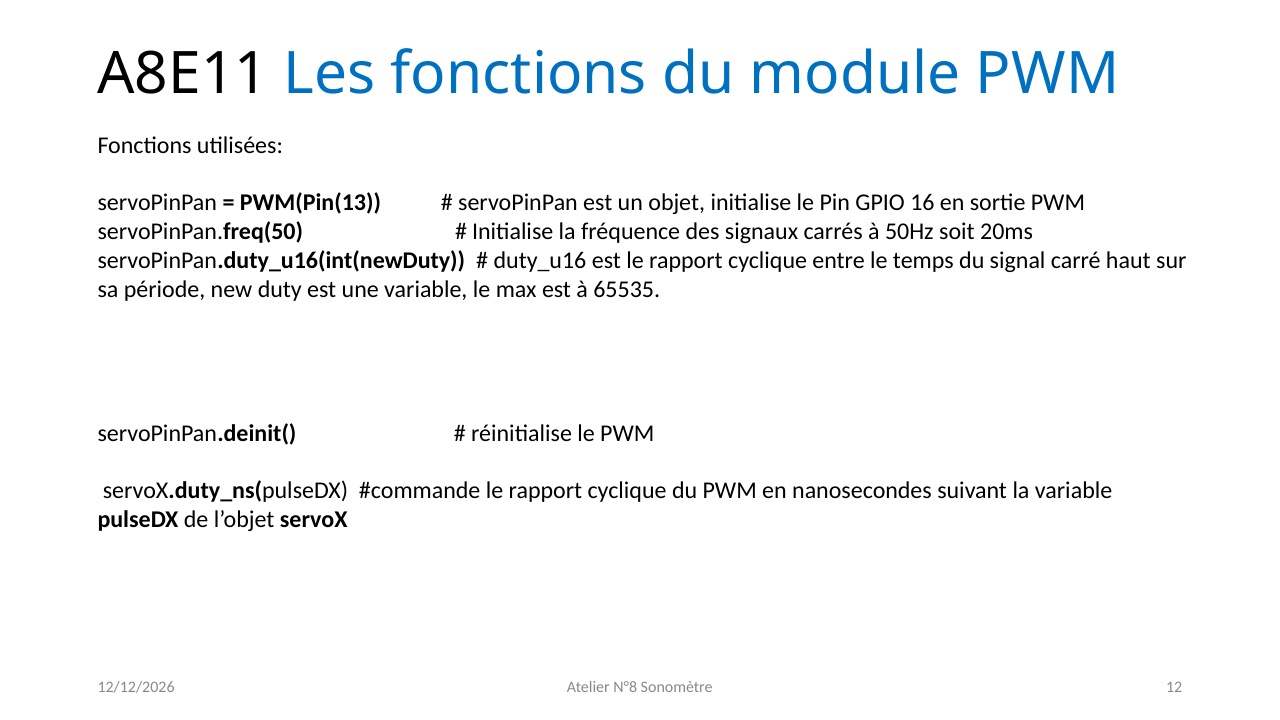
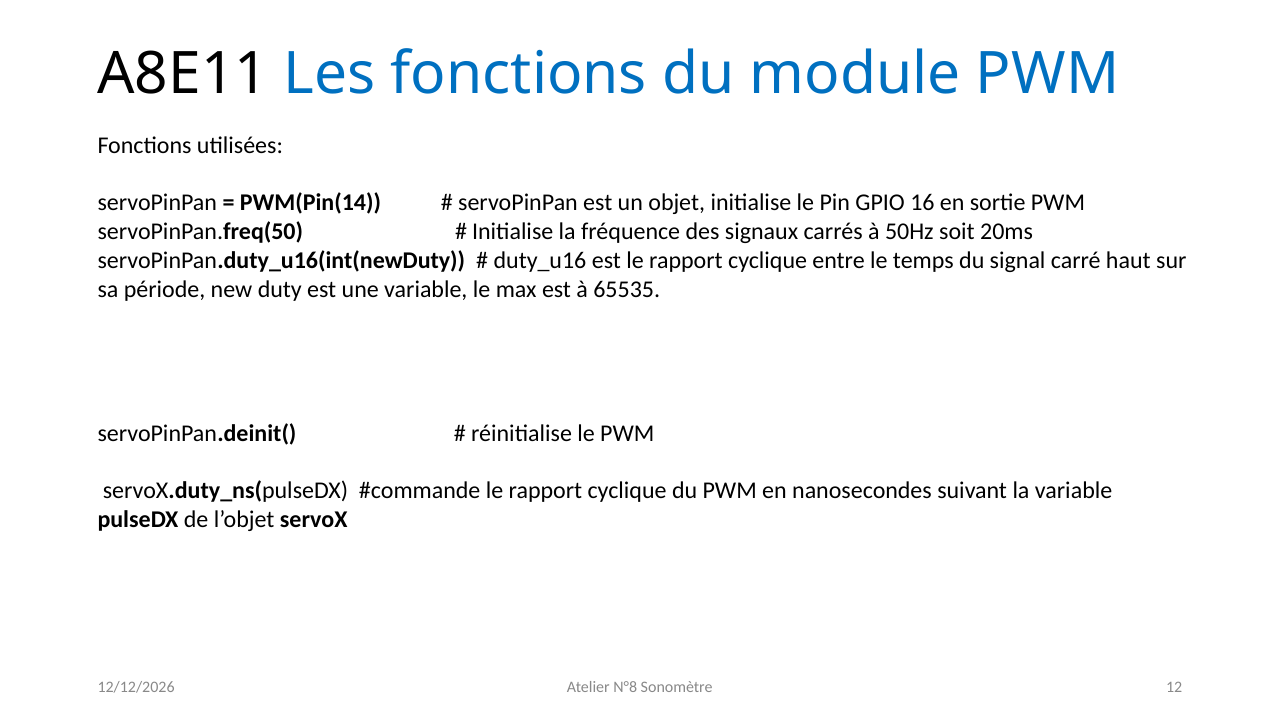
PWM(Pin(13: PWM(Pin(13 -> PWM(Pin(14
